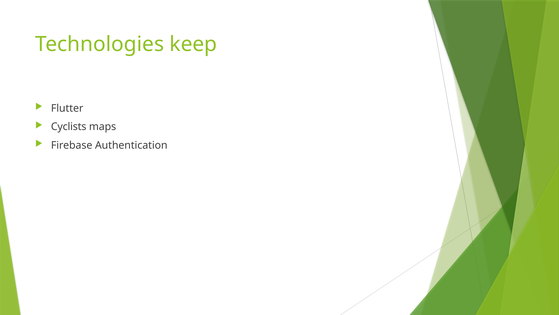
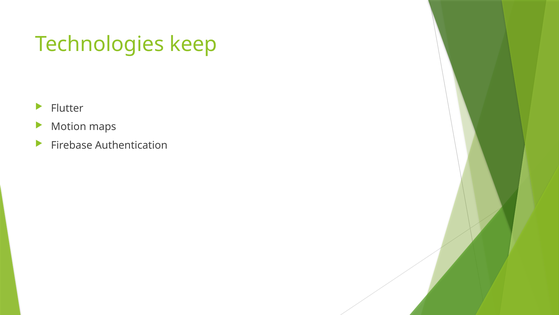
Cyclists: Cyclists -> Motion
